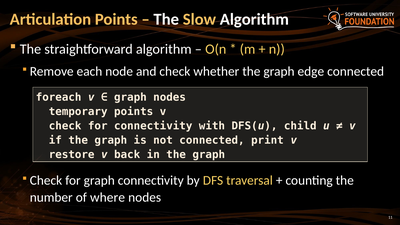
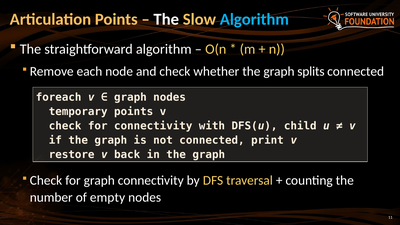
Algorithm at (254, 19) colour: white -> light blue
edge: edge -> splits
where: where -> empty
